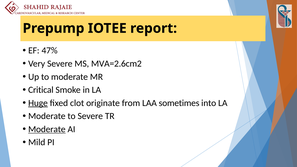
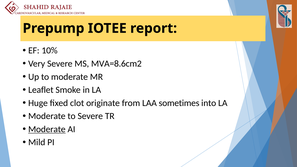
47%: 47% -> 10%
MVA=2.6cm2: MVA=2.6cm2 -> MVA=8.6cm2
Critical: Critical -> Leaflet
Huge underline: present -> none
